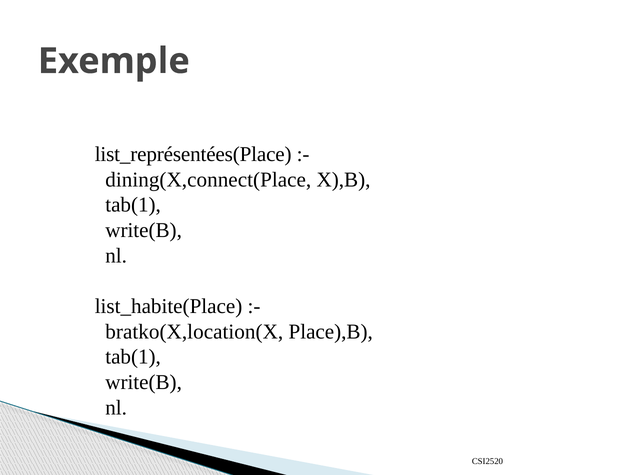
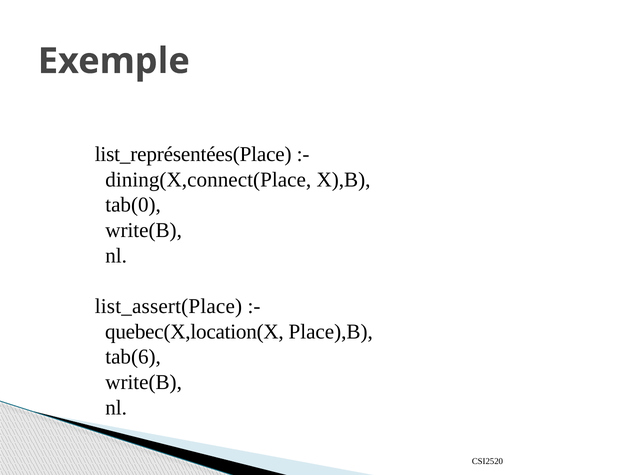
tab(1 at (133, 205): tab(1 -> tab(0
list_habite(Place: list_habite(Place -> list_assert(Place
bratko(X,location(X: bratko(X,location(X -> quebec(X,location(X
tab(1 at (133, 357): tab(1 -> tab(6
